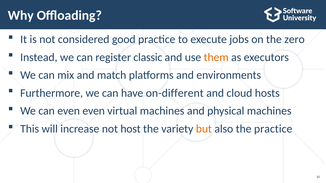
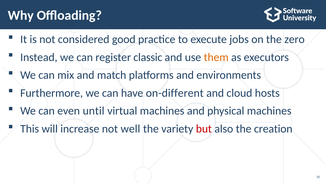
even even: even -> until
host: host -> well
but colour: orange -> red
the practice: practice -> creation
